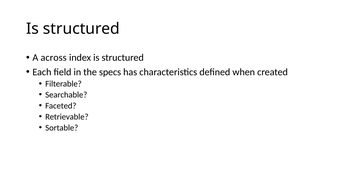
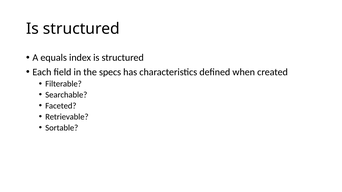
across: across -> equals
